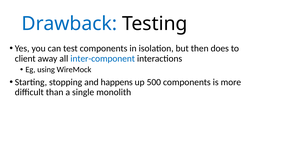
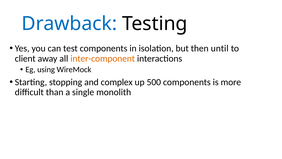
does: does -> until
inter-component colour: blue -> orange
happens: happens -> complex
